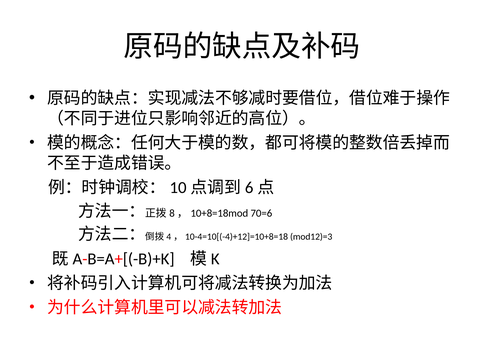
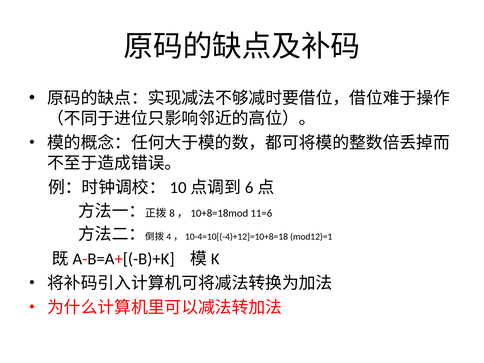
70=6: 70=6 -> 11=6
mod12)=3: mod12)=3 -> mod12)=1
